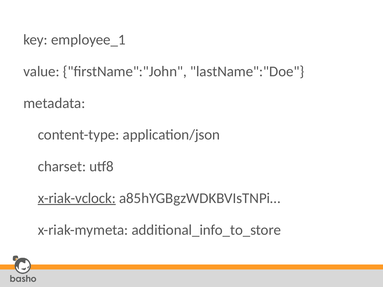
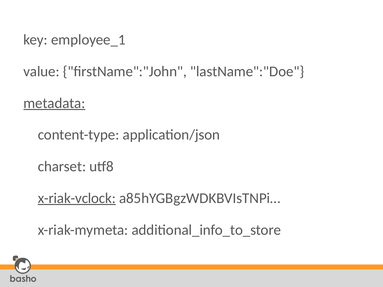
metadata underline: none -> present
